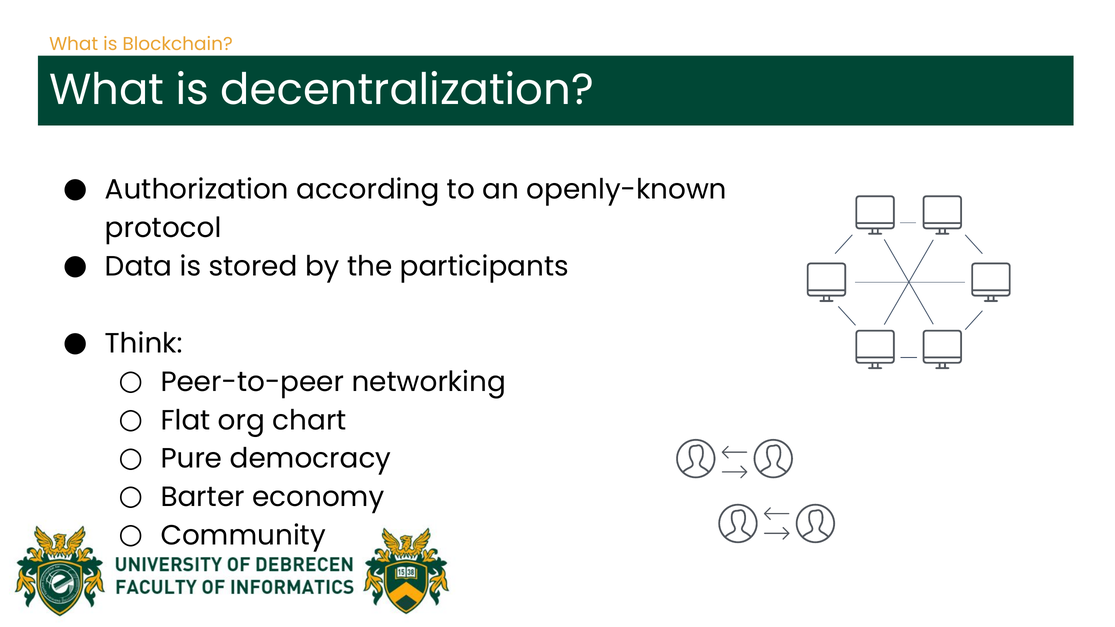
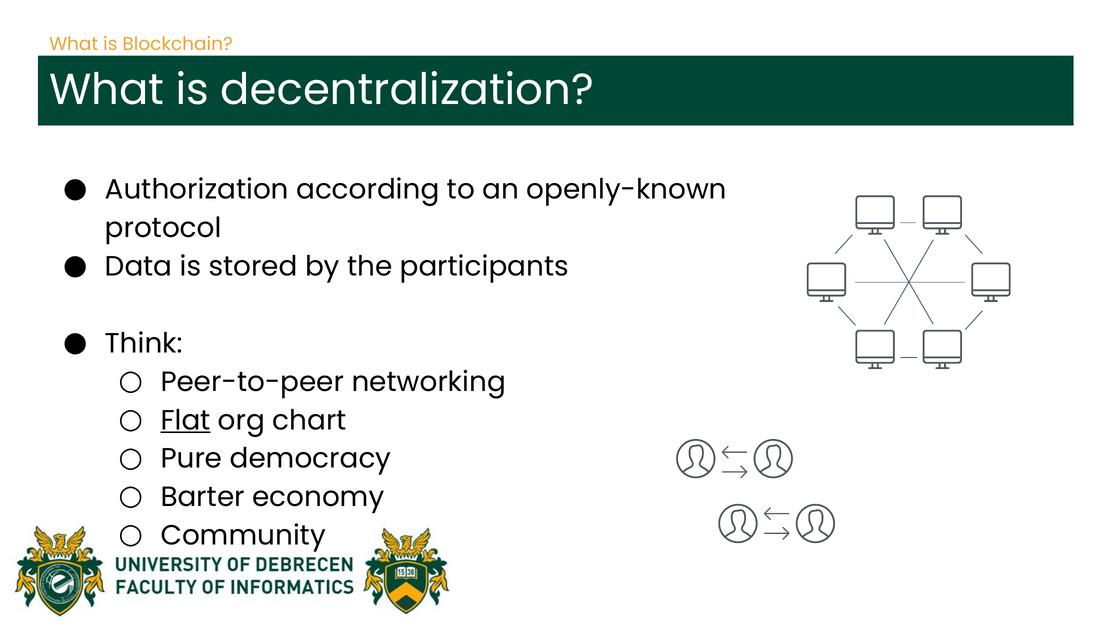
Flat underline: none -> present
